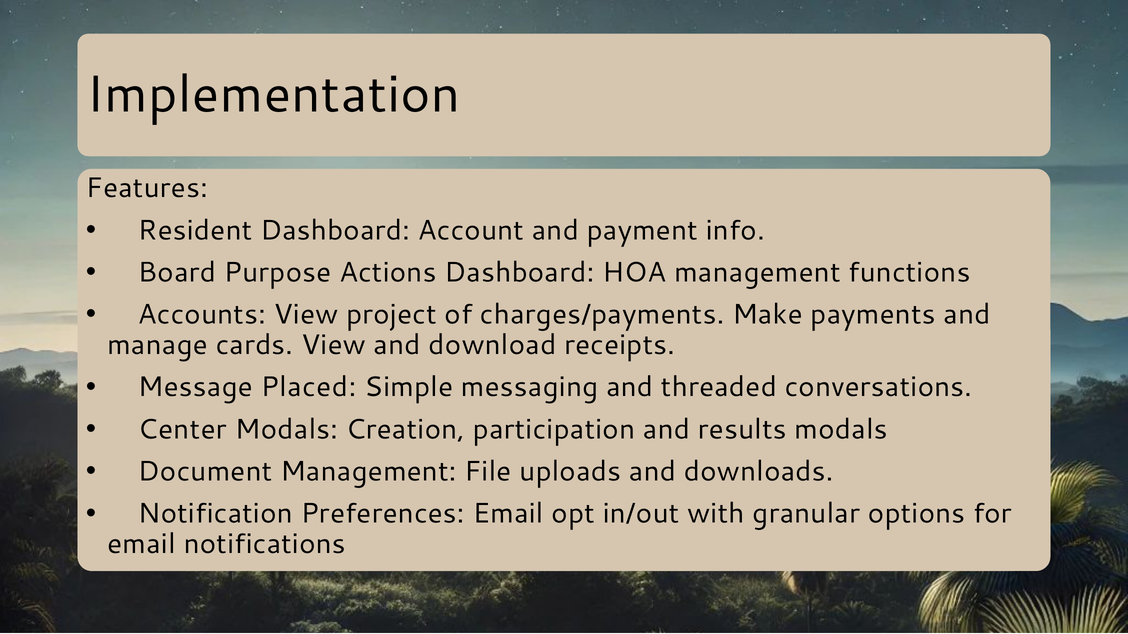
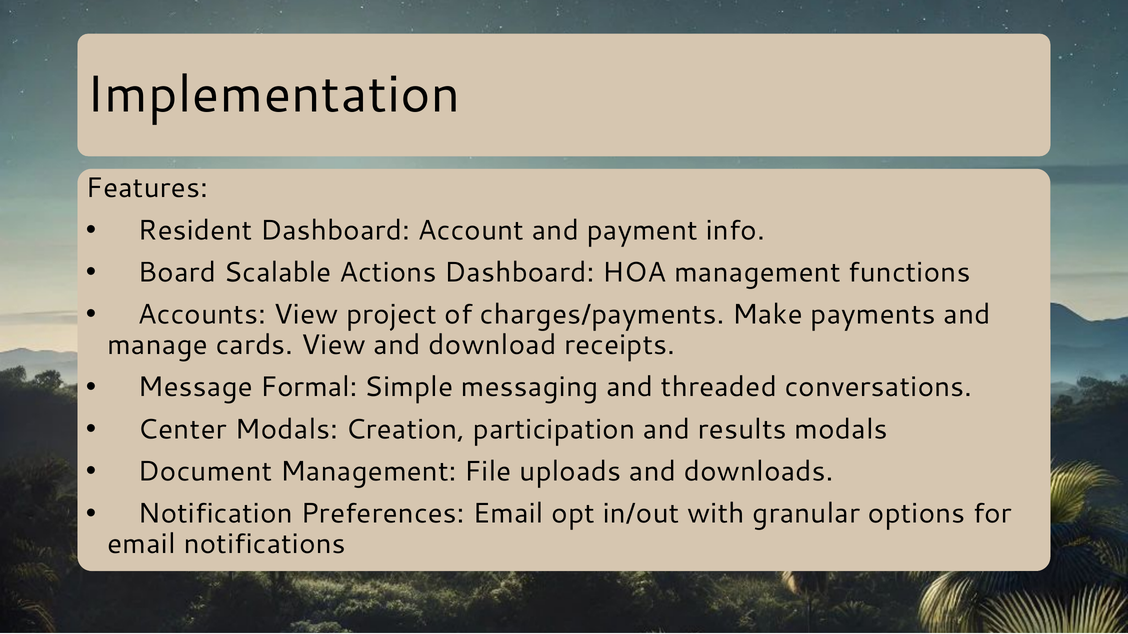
Purpose: Purpose -> Scalable
Placed: Placed -> Formal
